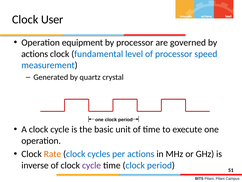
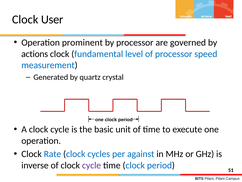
equipment: equipment -> prominent
Rate colour: orange -> blue
per actions: actions -> against
